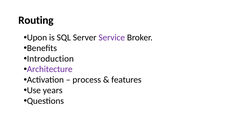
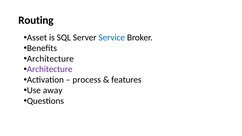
Upon: Upon -> Asset
Service colour: purple -> blue
Introduction at (50, 59): Introduction -> Architecture
years: years -> away
